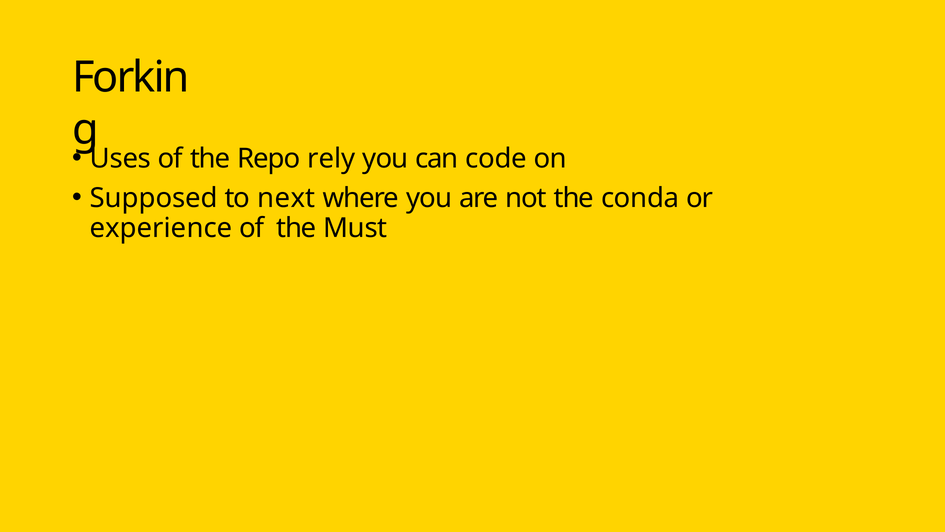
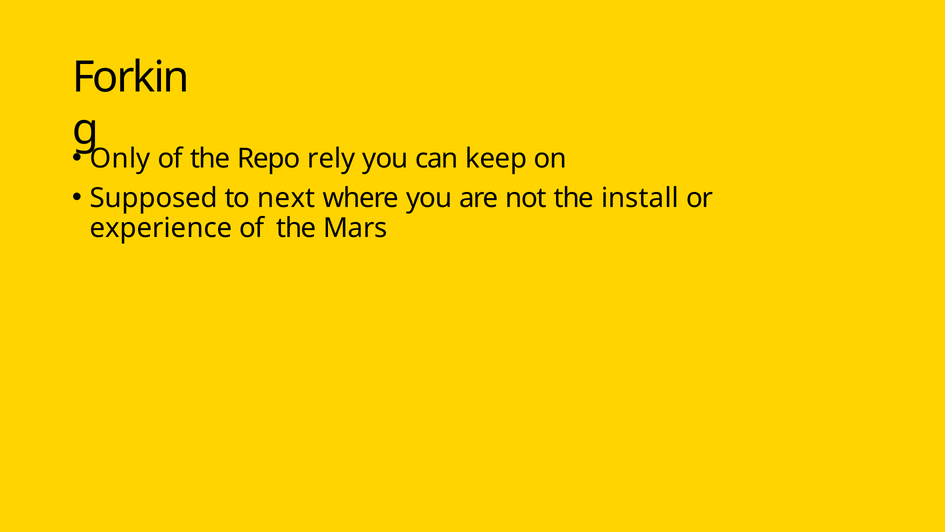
Uses: Uses -> Only
code: code -> keep
conda: conda -> install
Must: Must -> Mars
